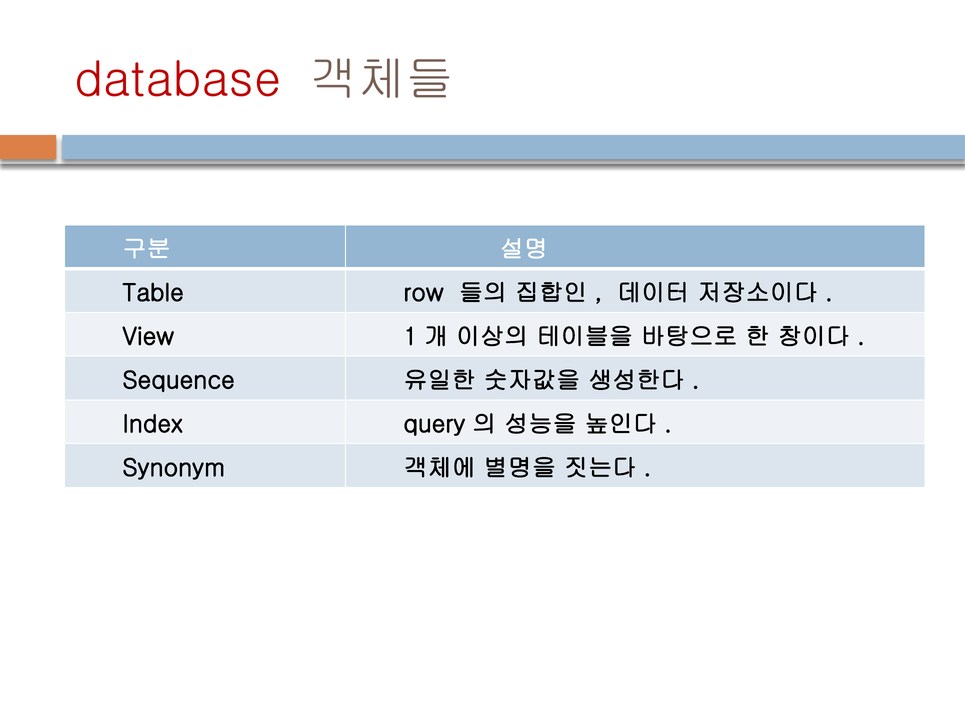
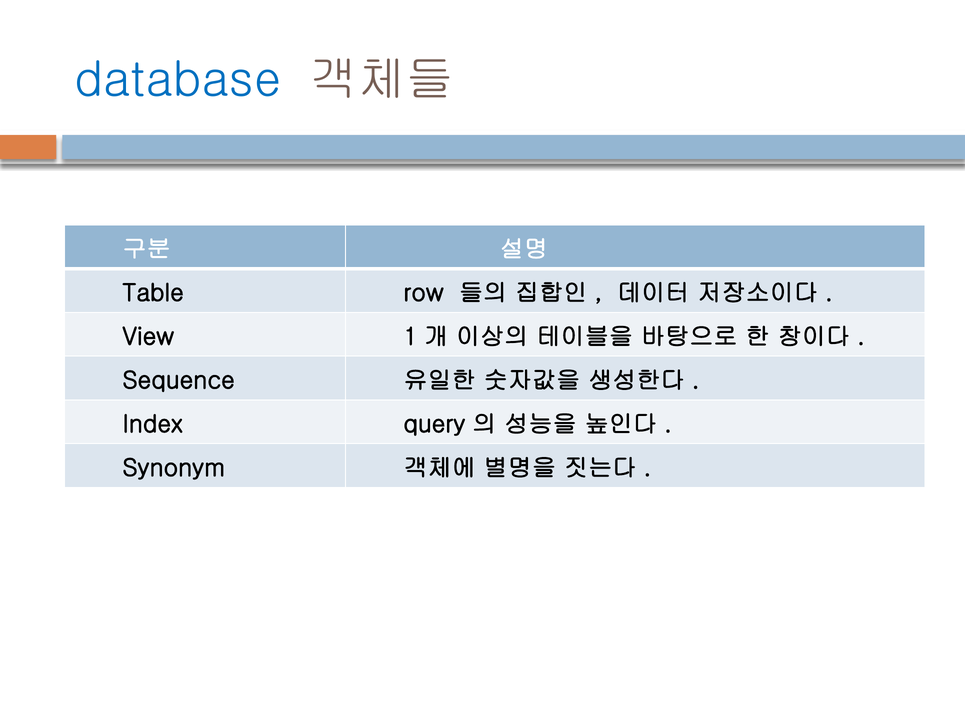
database colour: red -> blue
